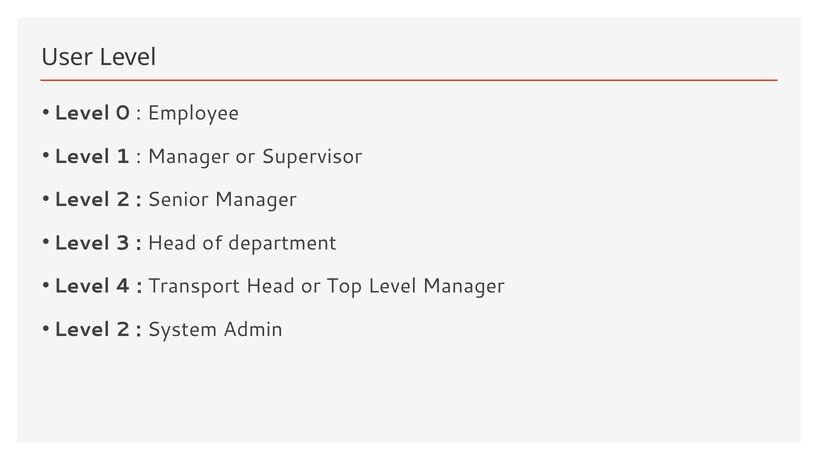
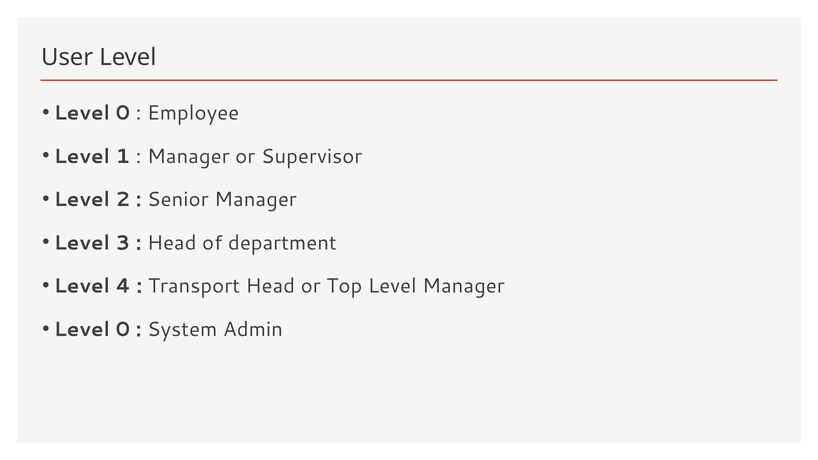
2 at (123, 330): 2 -> 0
